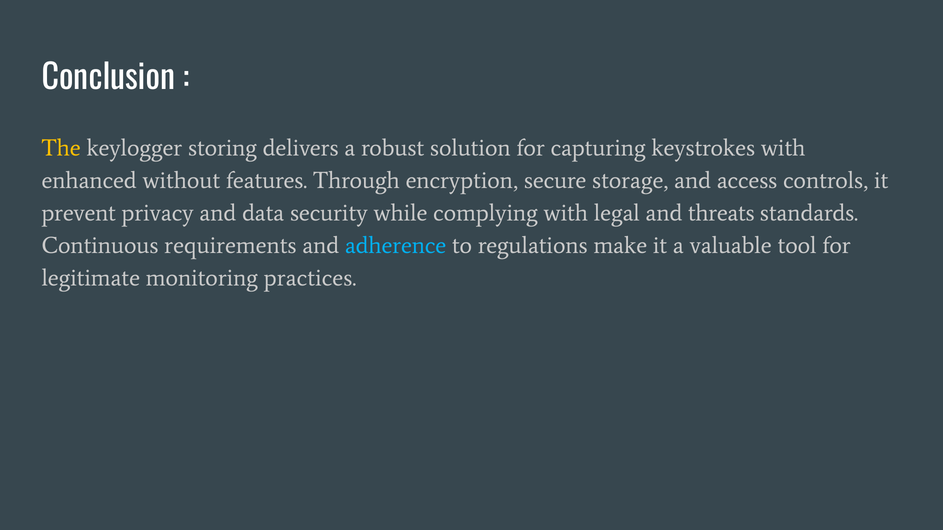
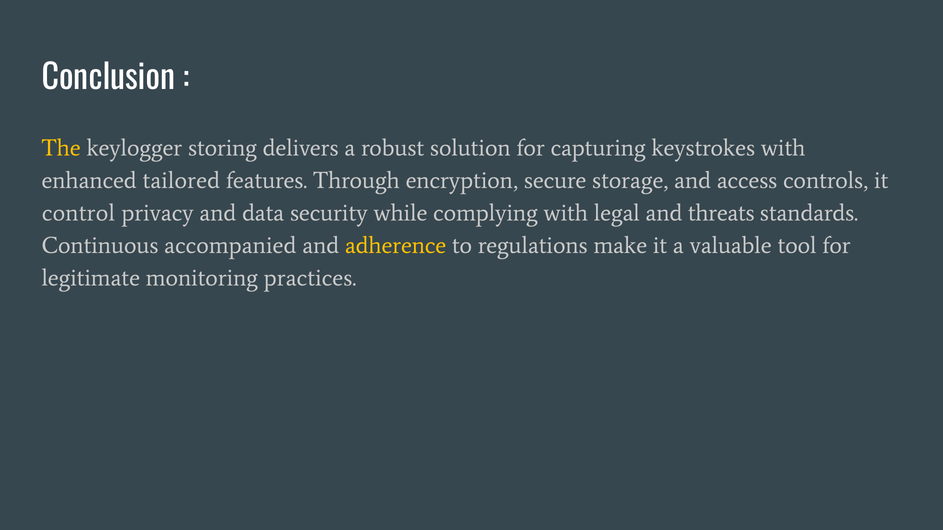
without: without -> tailored
prevent: prevent -> control
requirements: requirements -> accompanied
adherence colour: light blue -> yellow
